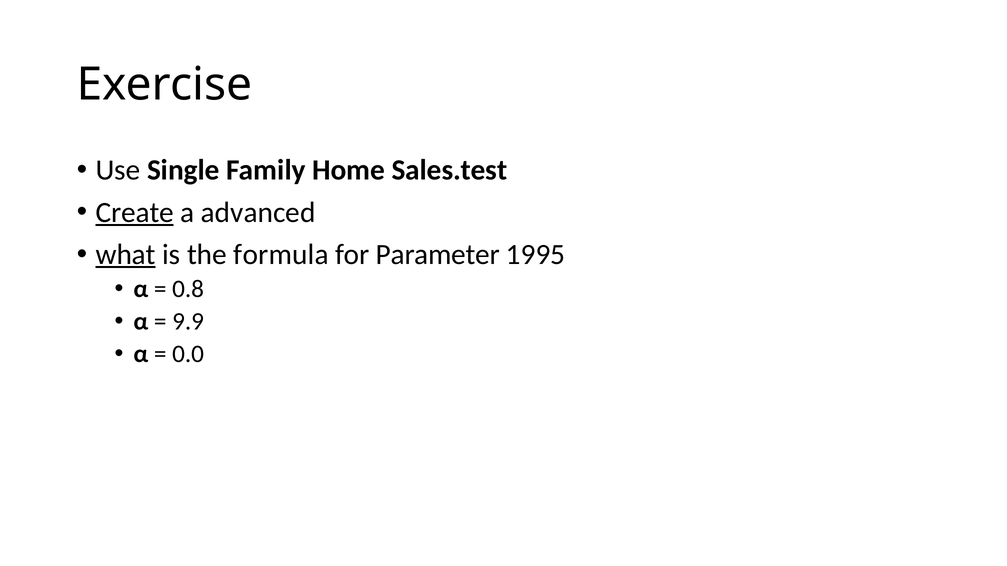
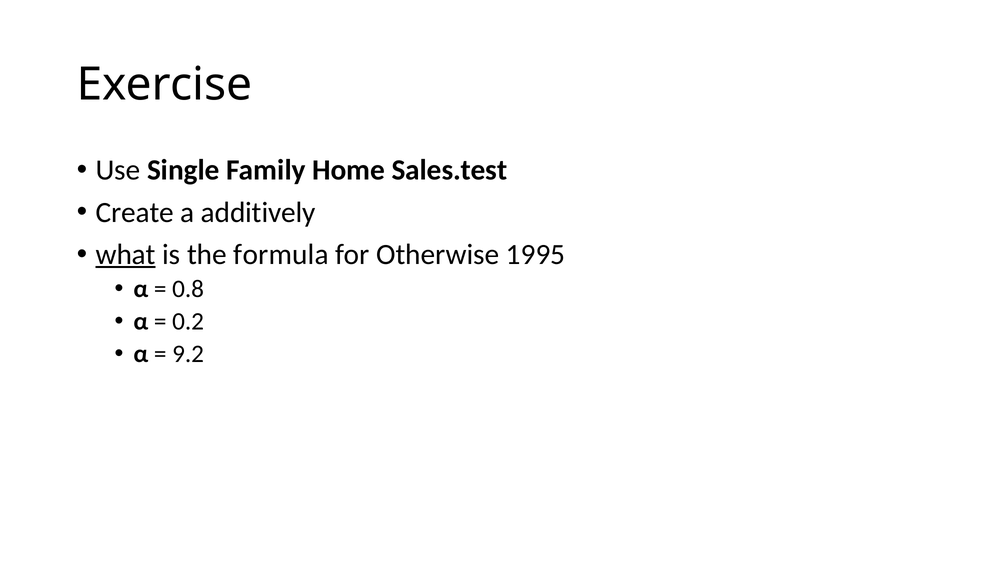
Create underline: present -> none
advanced: advanced -> additively
Parameter: Parameter -> Otherwise
9.9: 9.9 -> 0.2
0.0: 0.0 -> 9.2
